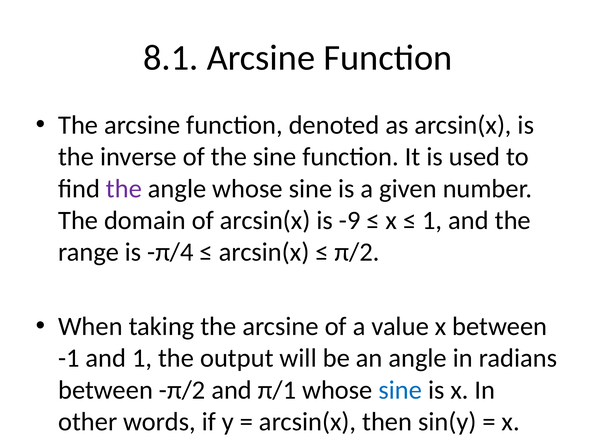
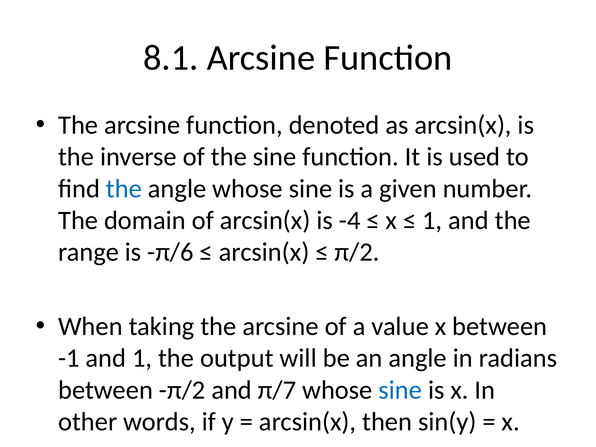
the at (124, 189) colour: purple -> blue
-9: -9 -> -4
π/4: π/4 -> π/6
π/1: π/1 -> π/7
